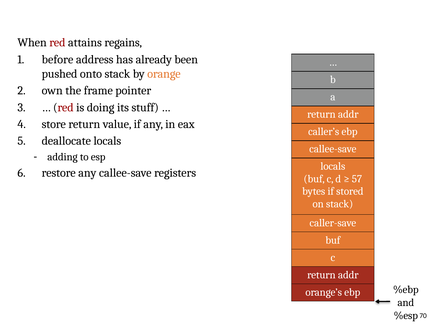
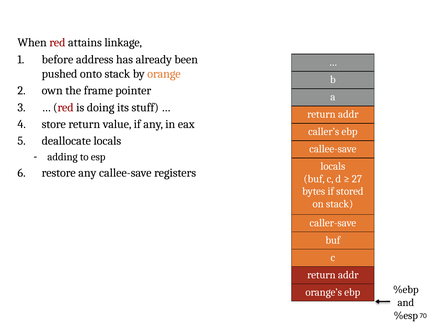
regains: regains -> linkage
57: 57 -> 27
